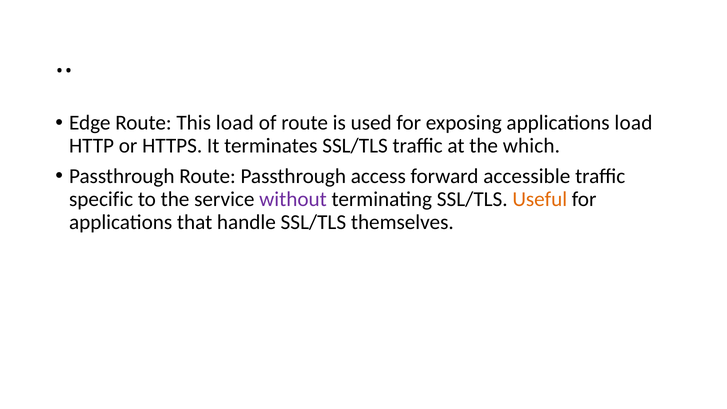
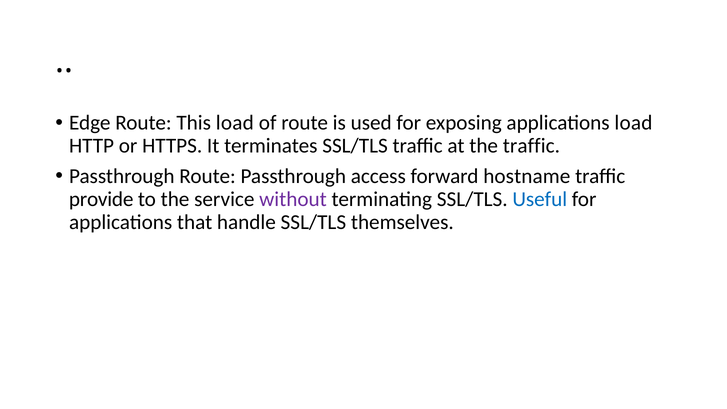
the which: which -> traffic
accessible: accessible -> hostname
specific: specific -> provide
Useful colour: orange -> blue
